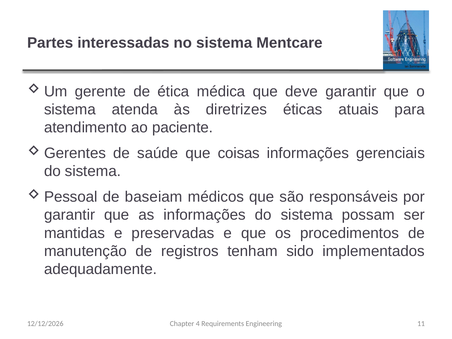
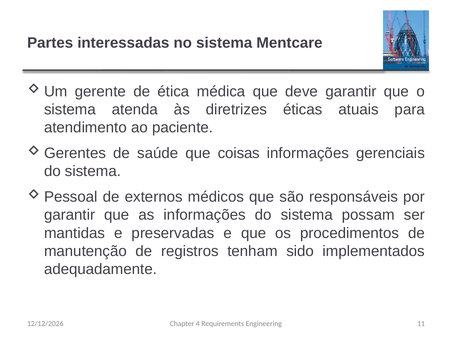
baseiam: baseiam -> externos
